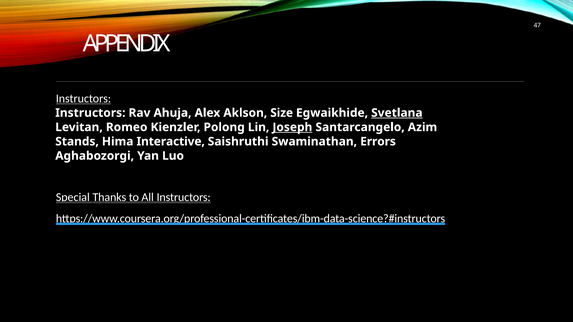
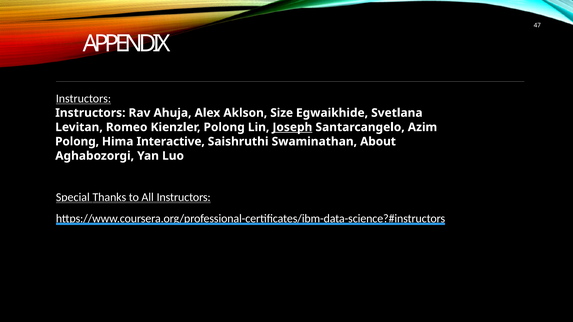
Svetlana underline: present -> none
Stands at (77, 142): Stands -> Polong
Errors: Errors -> About
